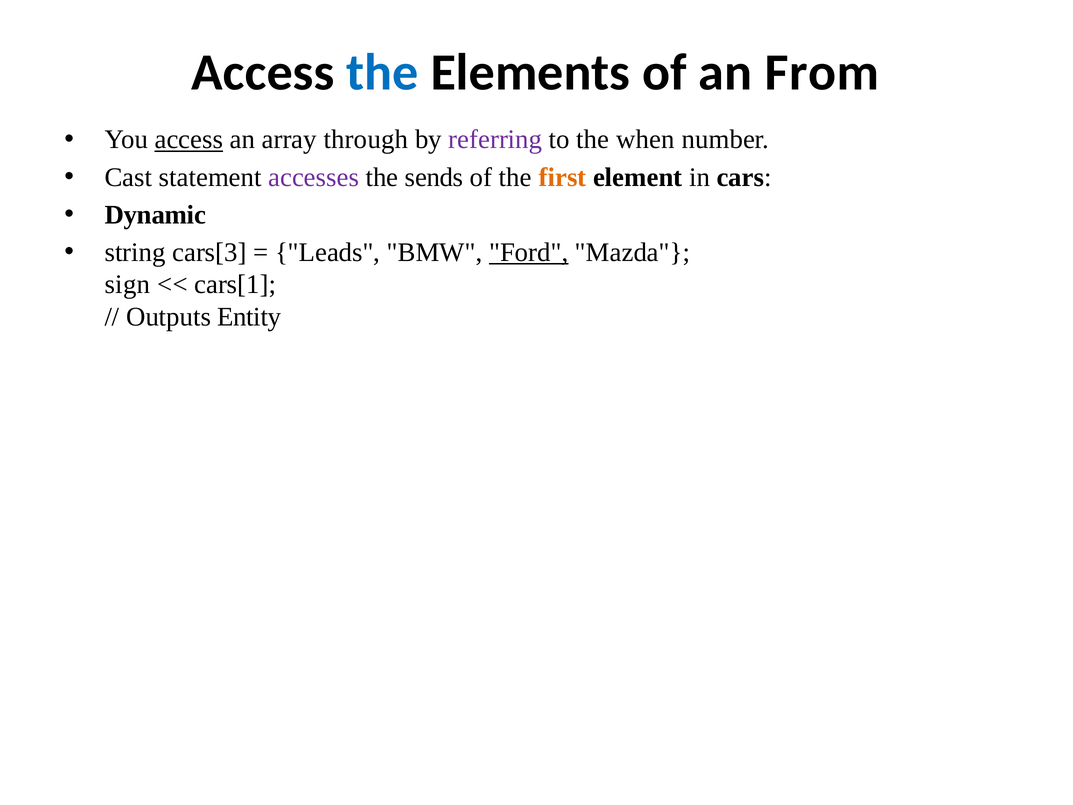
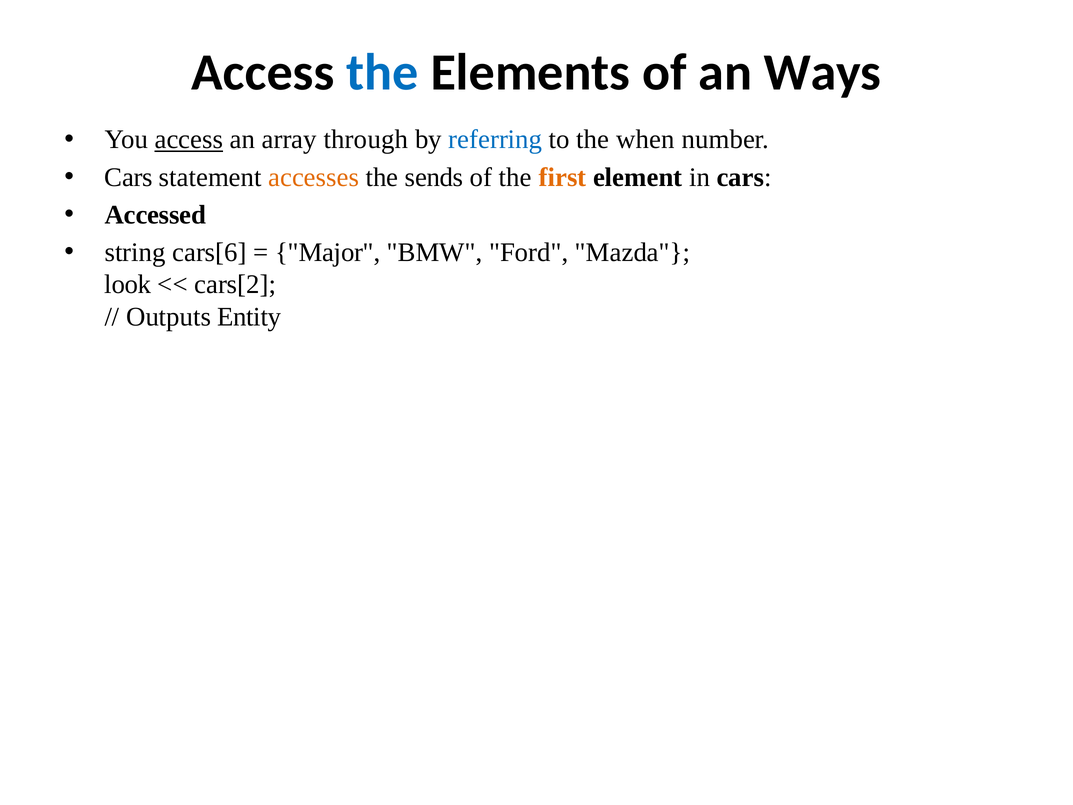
From: From -> Ways
referring colour: purple -> blue
Cast at (128, 177): Cast -> Cars
accesses colour: purple -> orange
Dynamic: Dynamic -> Accessed
cars[3: cars[3 -> cars[6
Leads: Leads -> Major
Ford underline: present -> none
sign: sign -> look
cars[1: cars[1 -> cars[2
